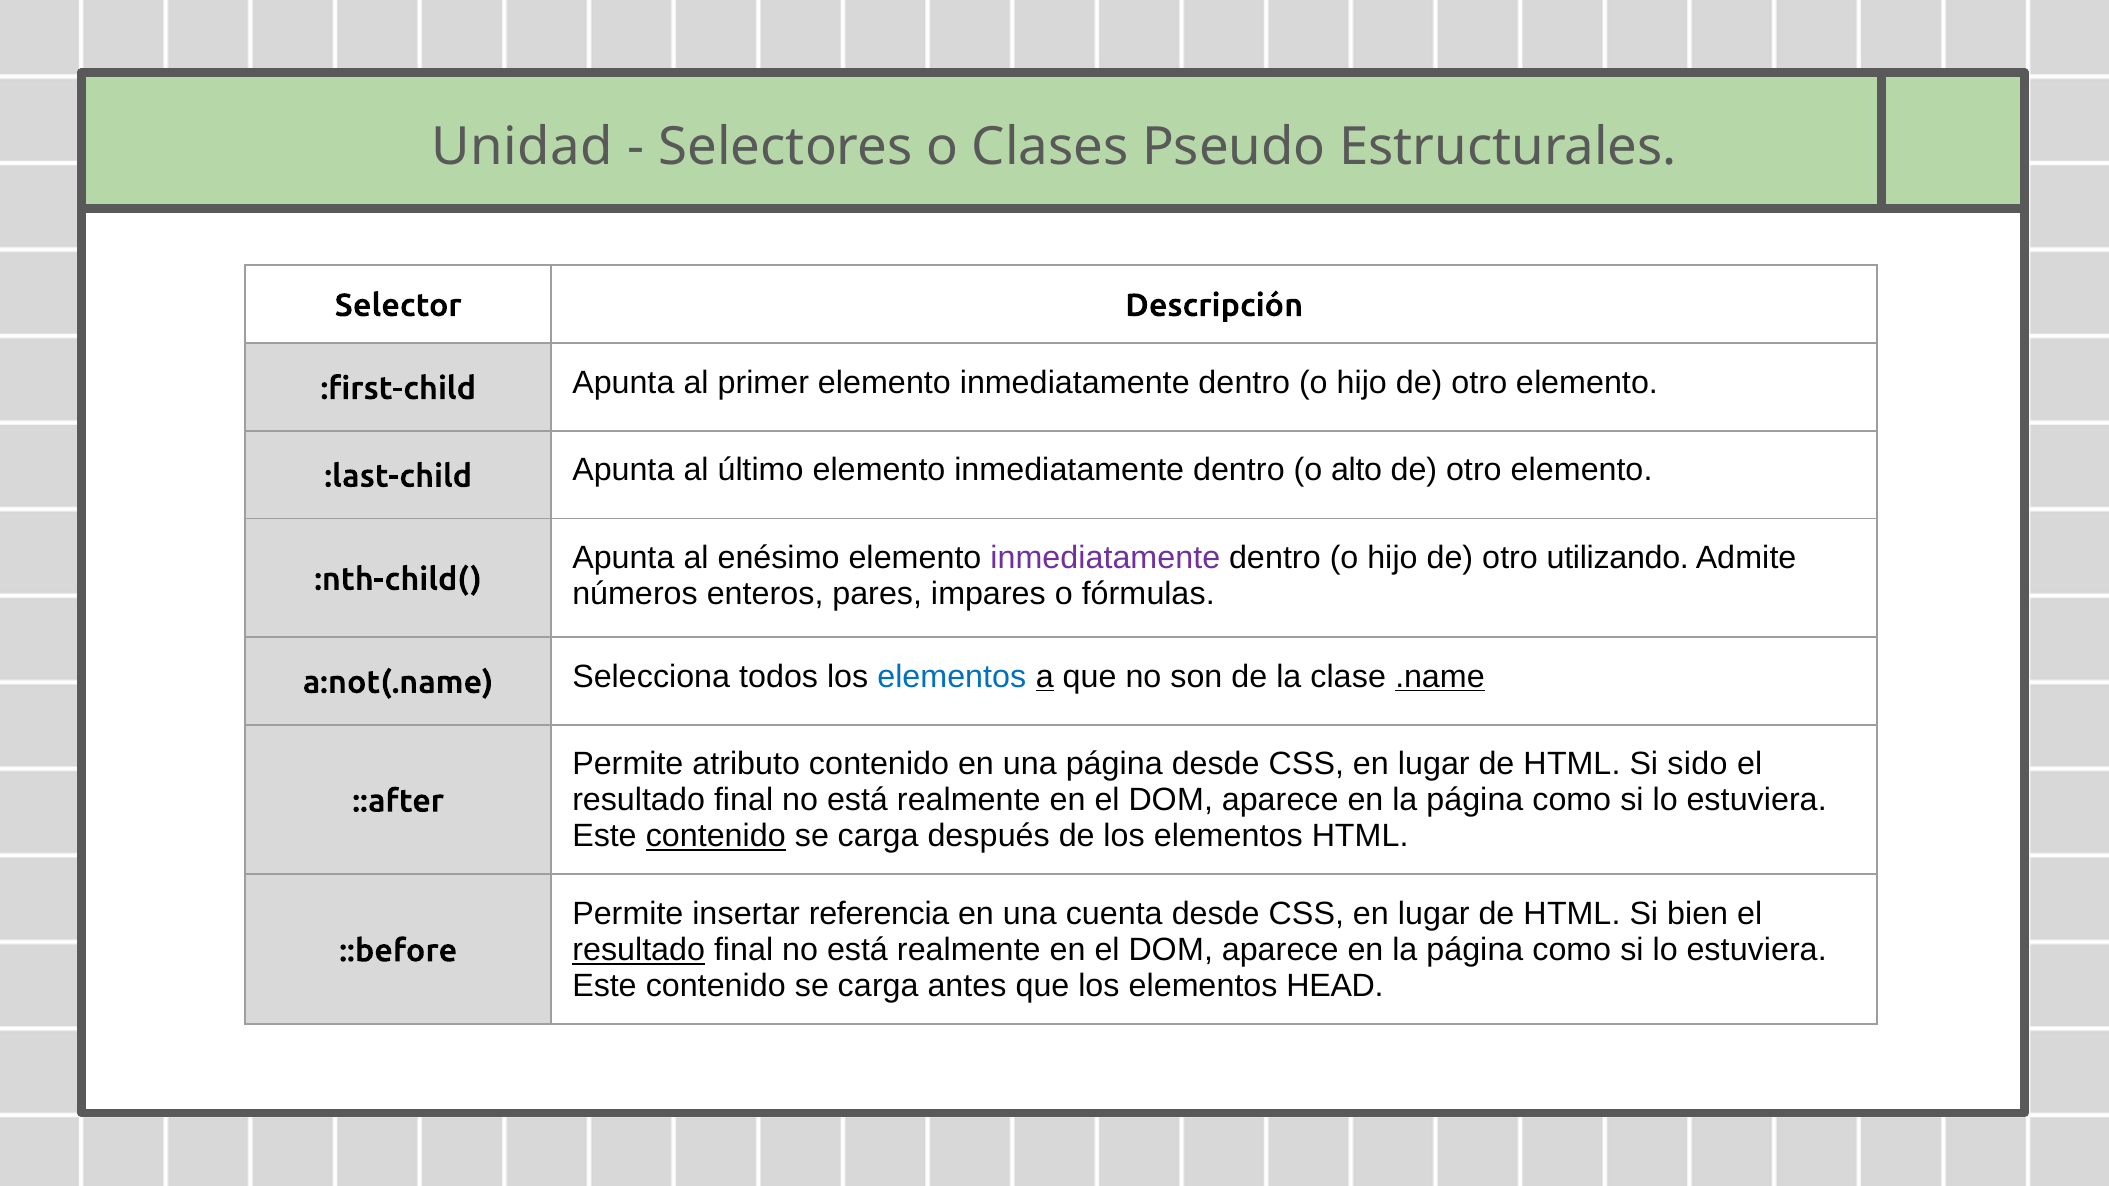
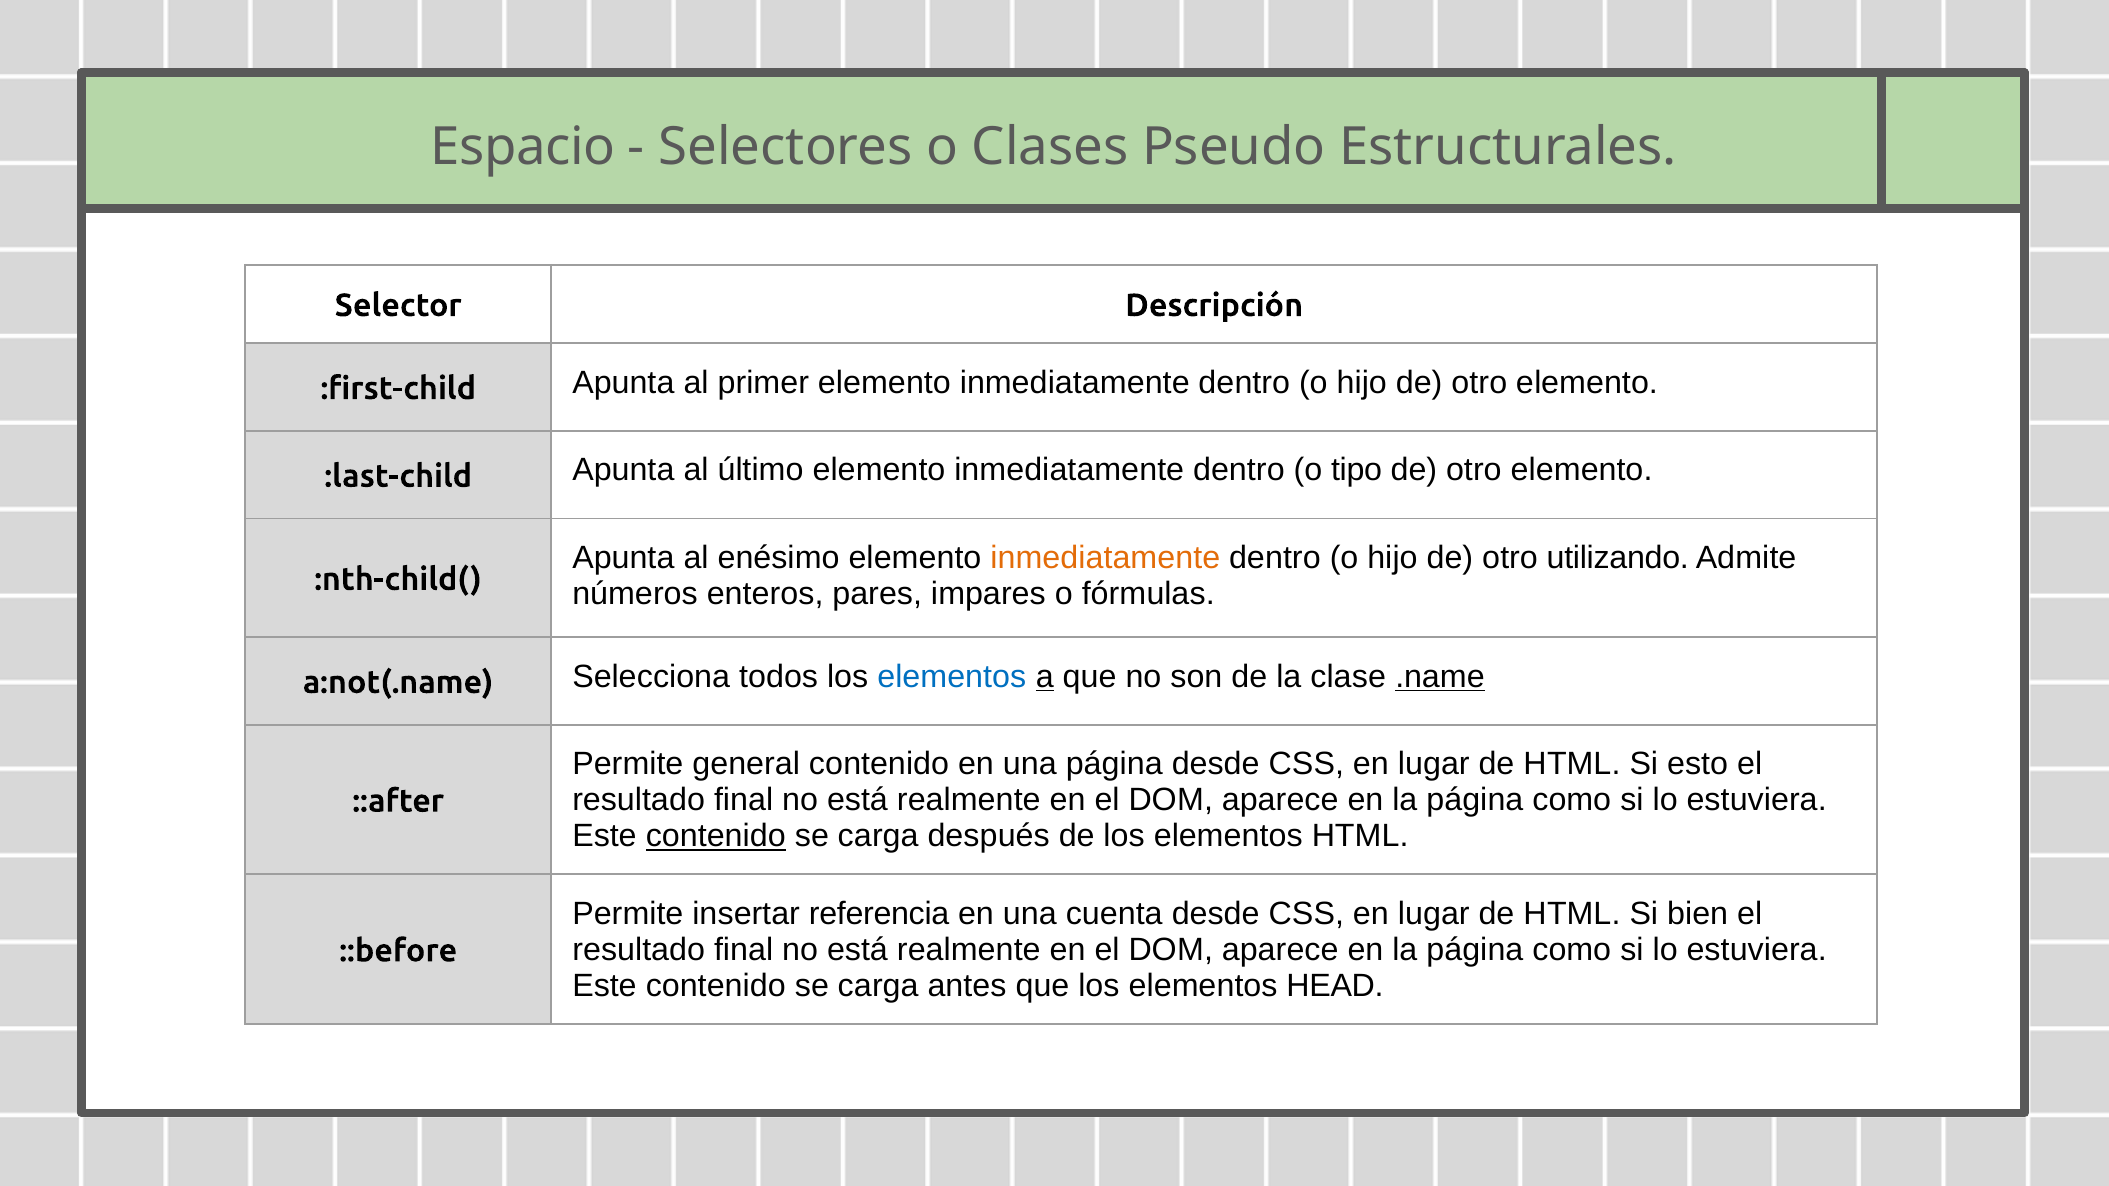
Unidad: Unidad -> Espacio
alto: alto -> tipo
inmediatamente at (1105, 558) colour: purple -> orange
atributo: atributo -> general
sido: sido -> esto
resultado at (639, 950) underline: present -> none
